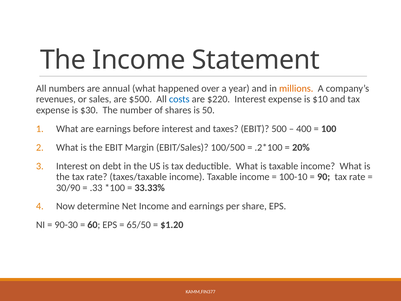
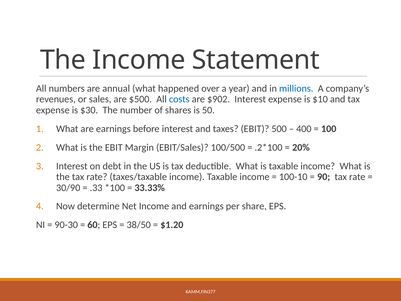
millions colour: orange -> blue
$220: $220 -> $902
65/50: 65/50 -> 38/50
